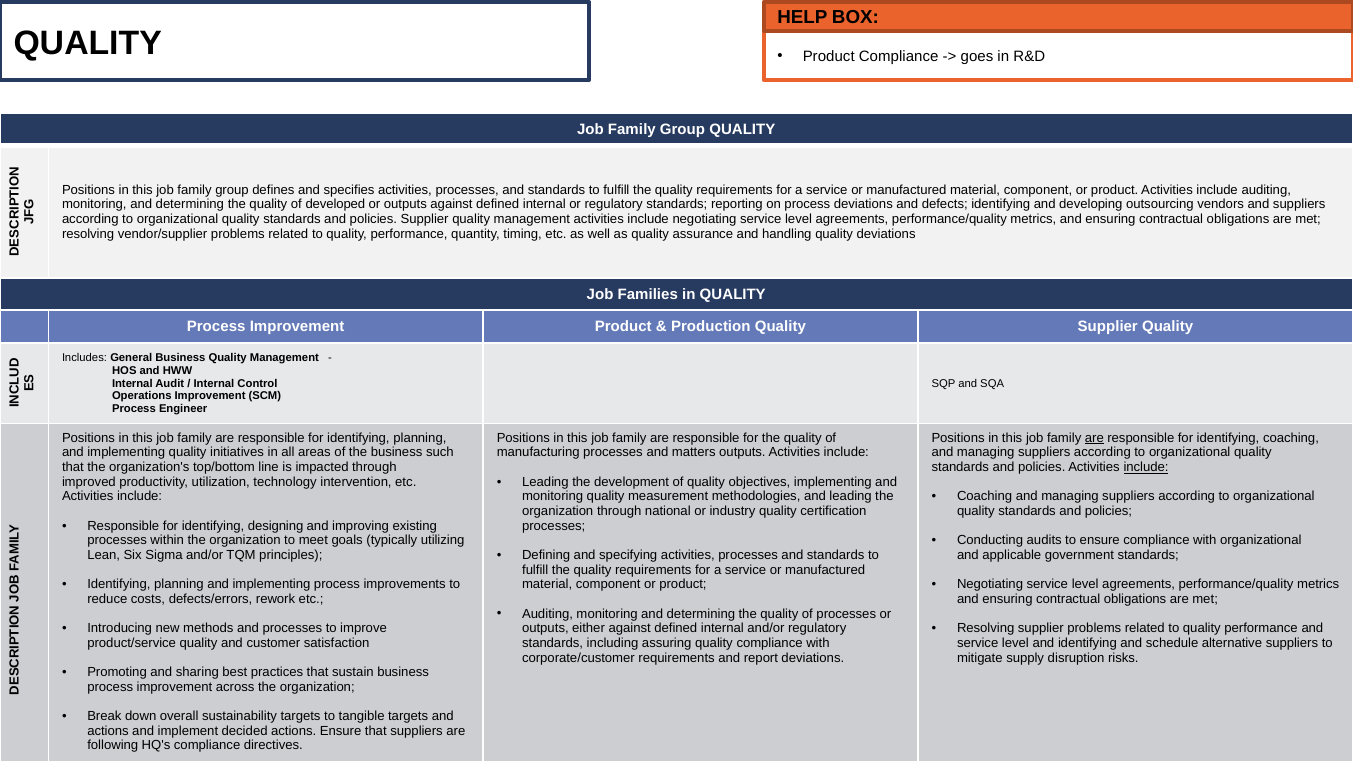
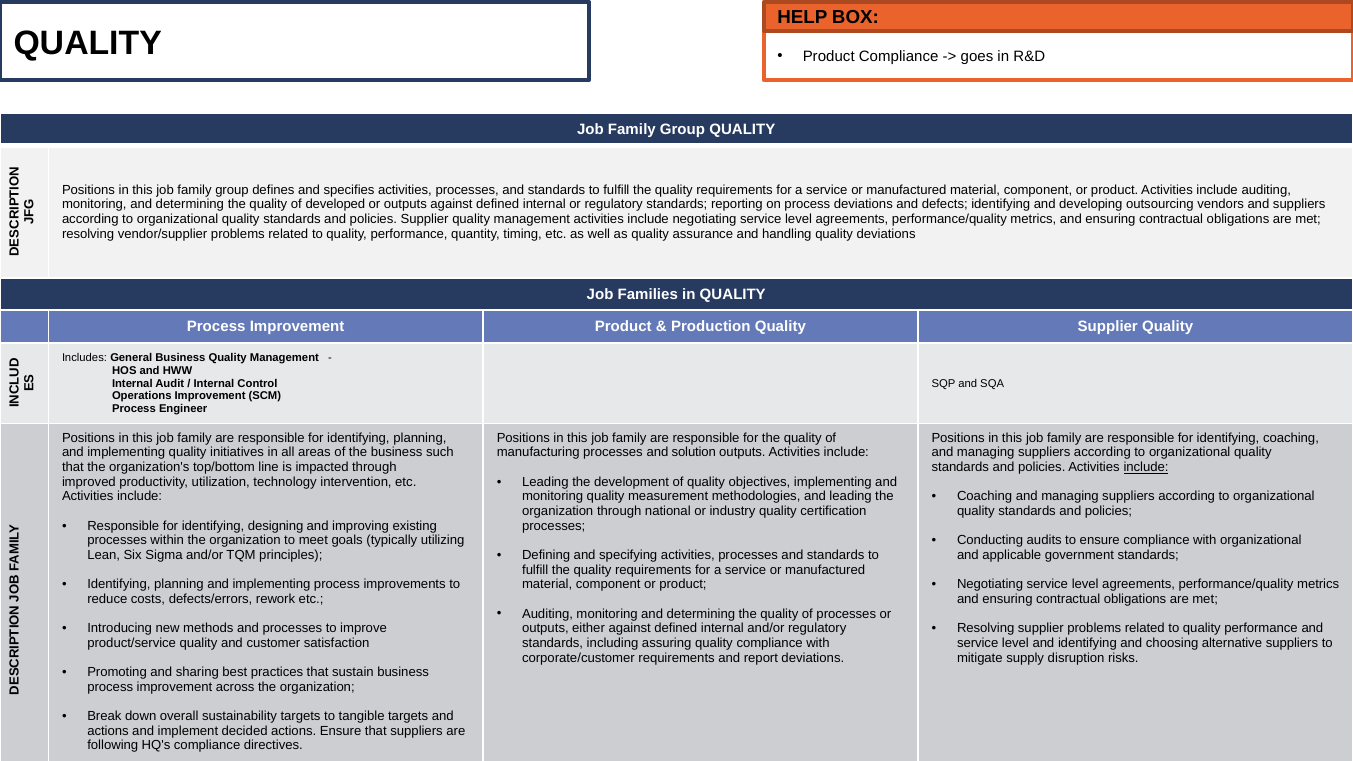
are at (1094, 438) underline: present -> none
matters: matters -> solution
schedule: schedule -> choosing
